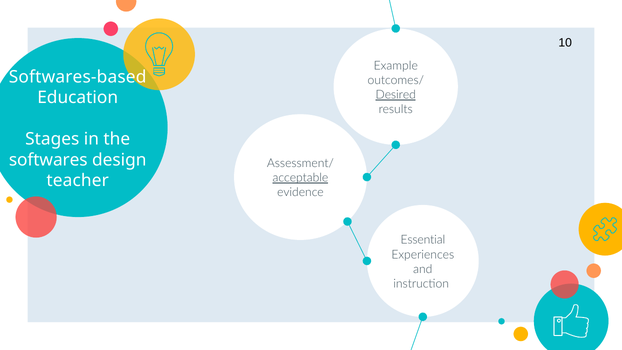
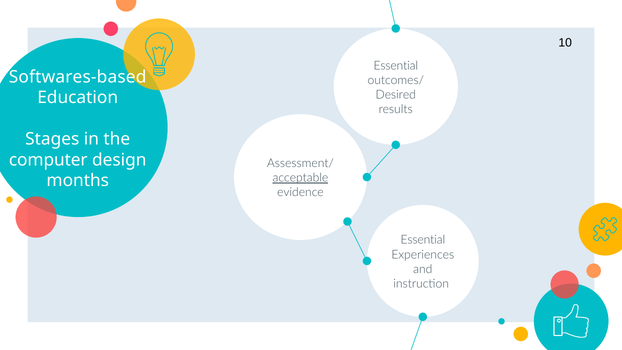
Example at (396, 66): Example -> Essential
Desired underline: present -> none
softwares: softwares -> computer
teacher: teacher -> months
